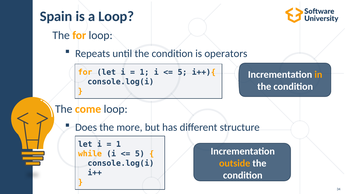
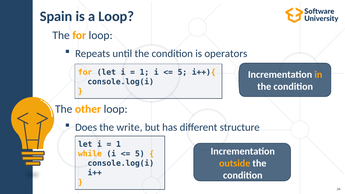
come: come -> other
more: more -> write
